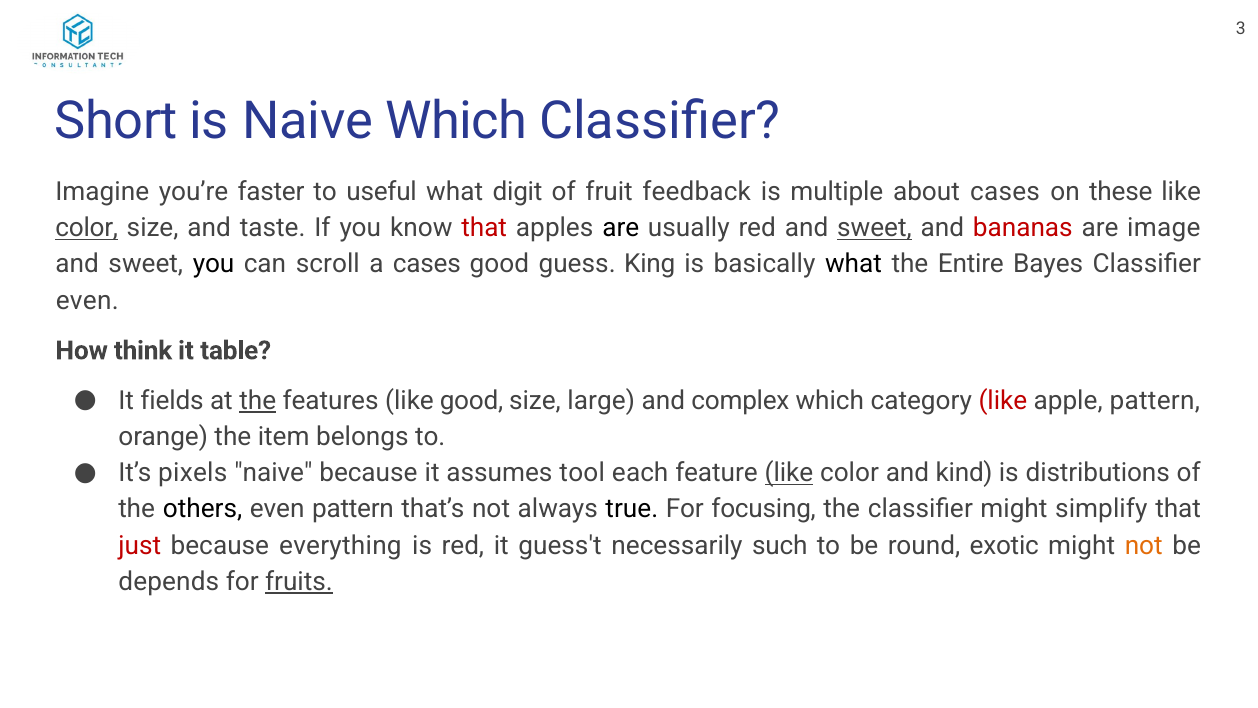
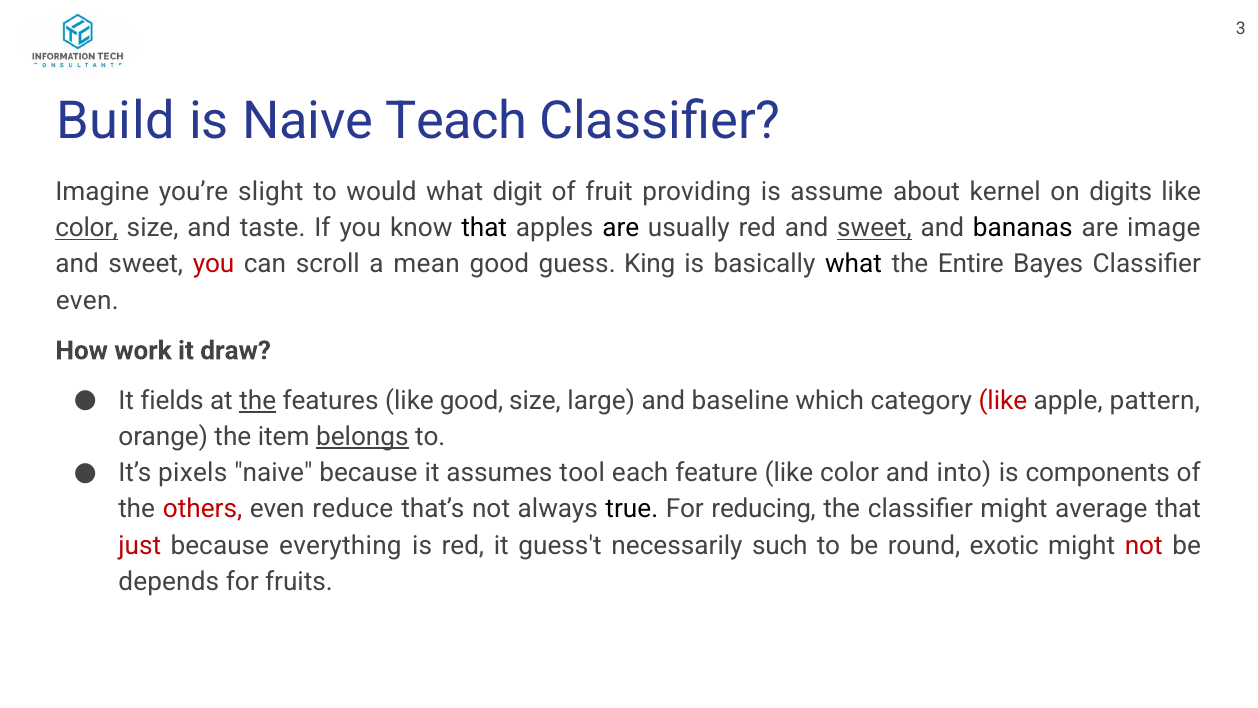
Short: Short -> Build
Naive Which: Which -> Teach
faster: faster -> slight
useful: useful -> would
feedback: feedback -> providing
multiple: multiple -> assume
about cases: cases -> kernel
these: these -> digits
that at (484, 228) colour: red -> black
bananas colour: red -> black
you at (214, 264) colour: black -> red
a cases: cases -> mean
think: think -> work
table: table -> draw
complex: complex -> baseline
belongs underline: none -> present
like at (789, 473) underline: present -> none
kind: kind -> into
distributions: distributions -> components
others colour: black -> red
even pattern: pattern -> reduce
focusing: focusing -> reducing
simplify: simplify -> average
not at (1144, 545) colour: orange -> red
fruits underline: present -> none
